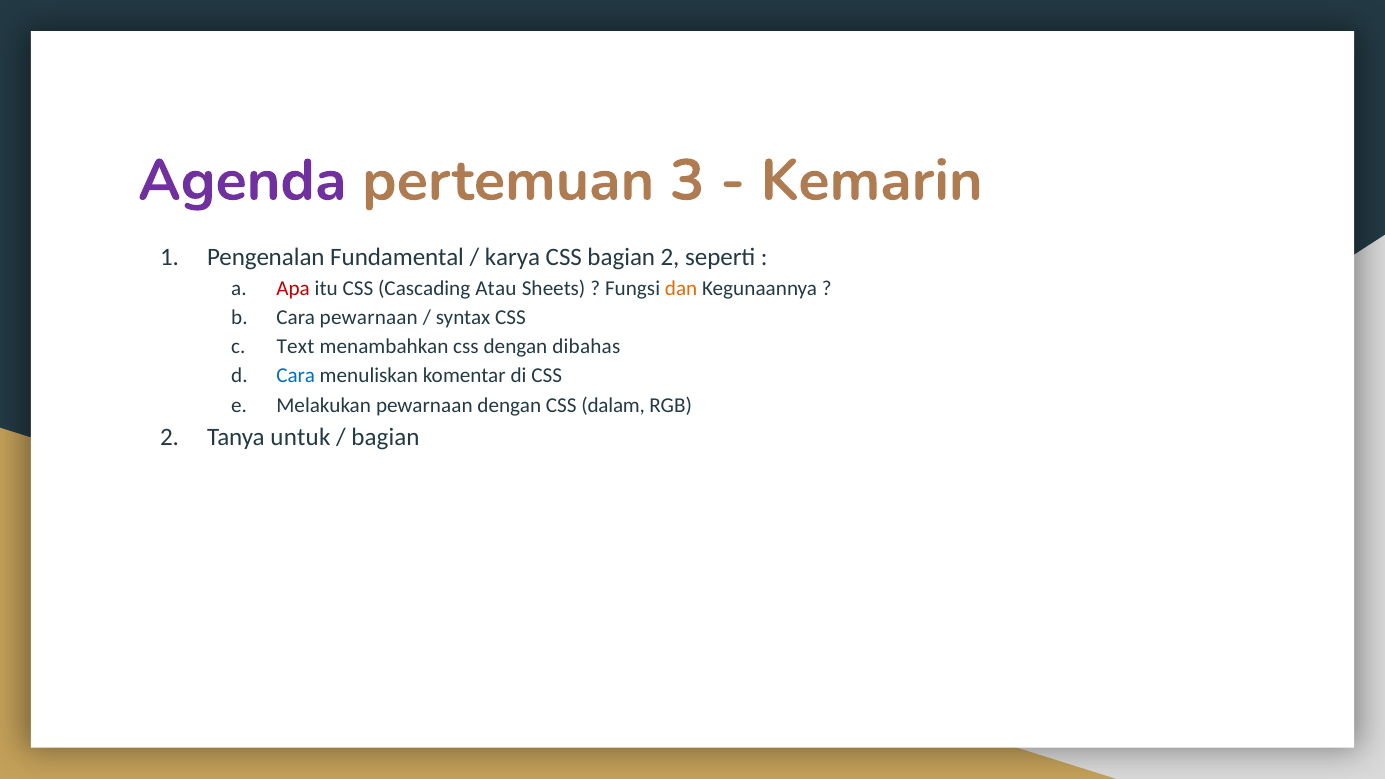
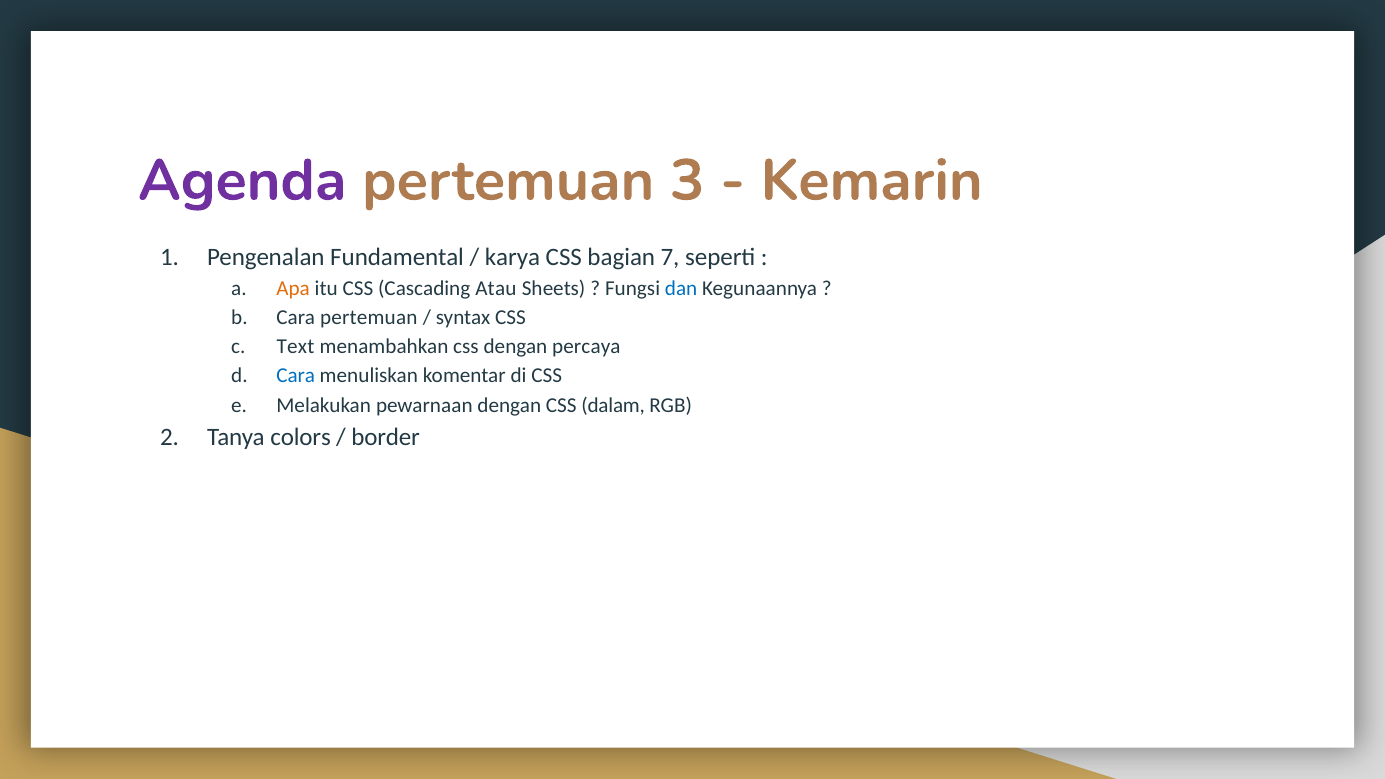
bagian 2: 2 -> 7
Apa colour: red -> orange
dan colour: orange -> blue
Cara pewarnaan: pewarnaan -> pertemuan
dibahas: dibahas -> percaya
untuk: untuk -> colors
bagian at (386, 438): bagian -> border
